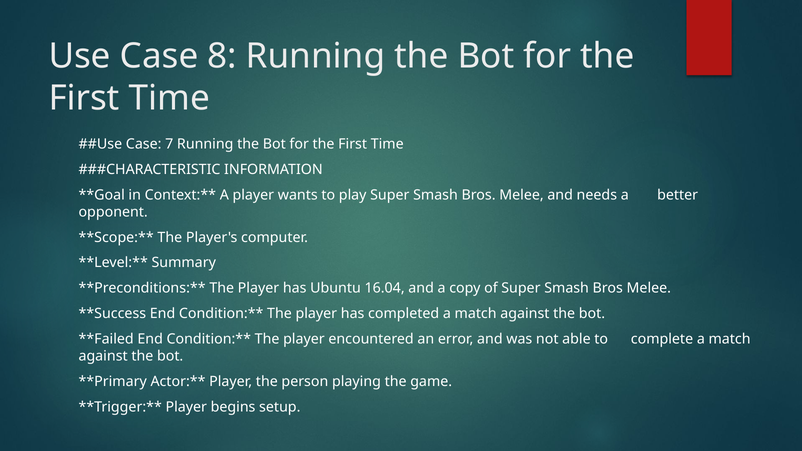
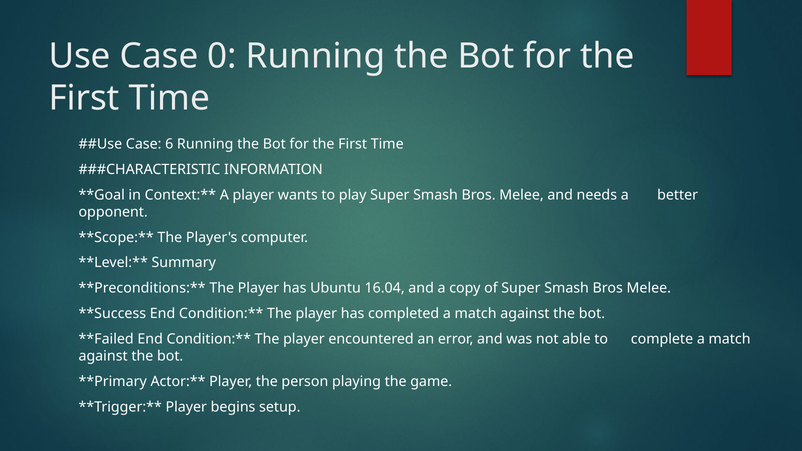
8: 8 -> 0
7: 7 -> 6
